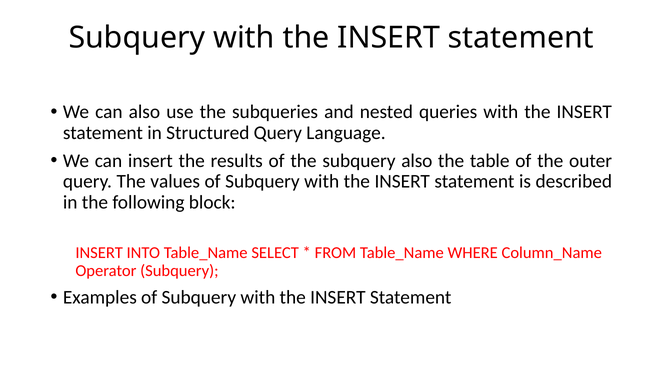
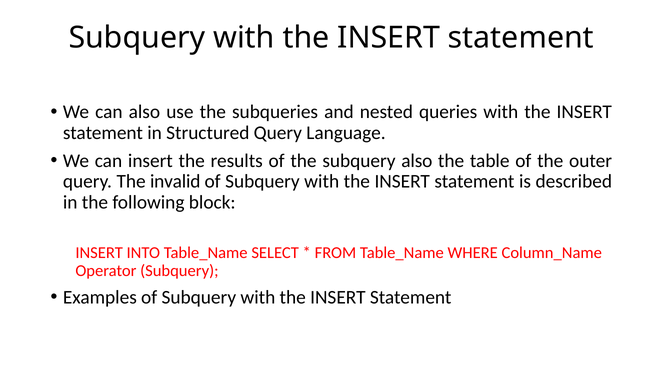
values: values -> invalid
